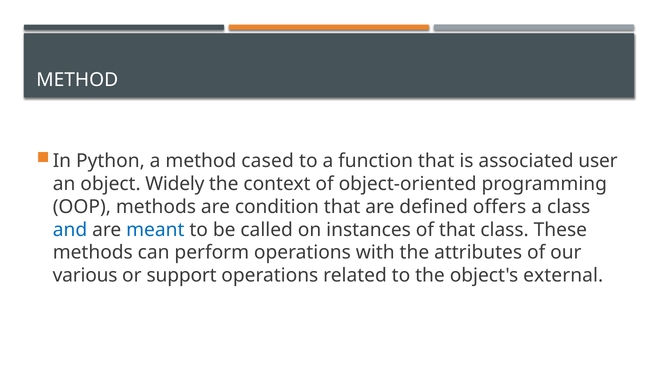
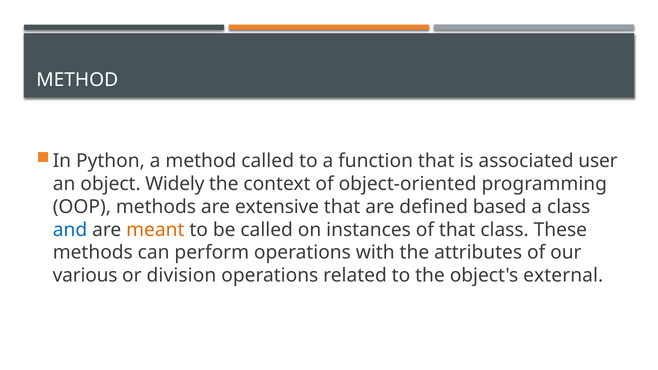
method cased: cased -> called
condition: condition -> extensive
offers: offers -> based
meant colour: blue -> orange
support: support -> division
